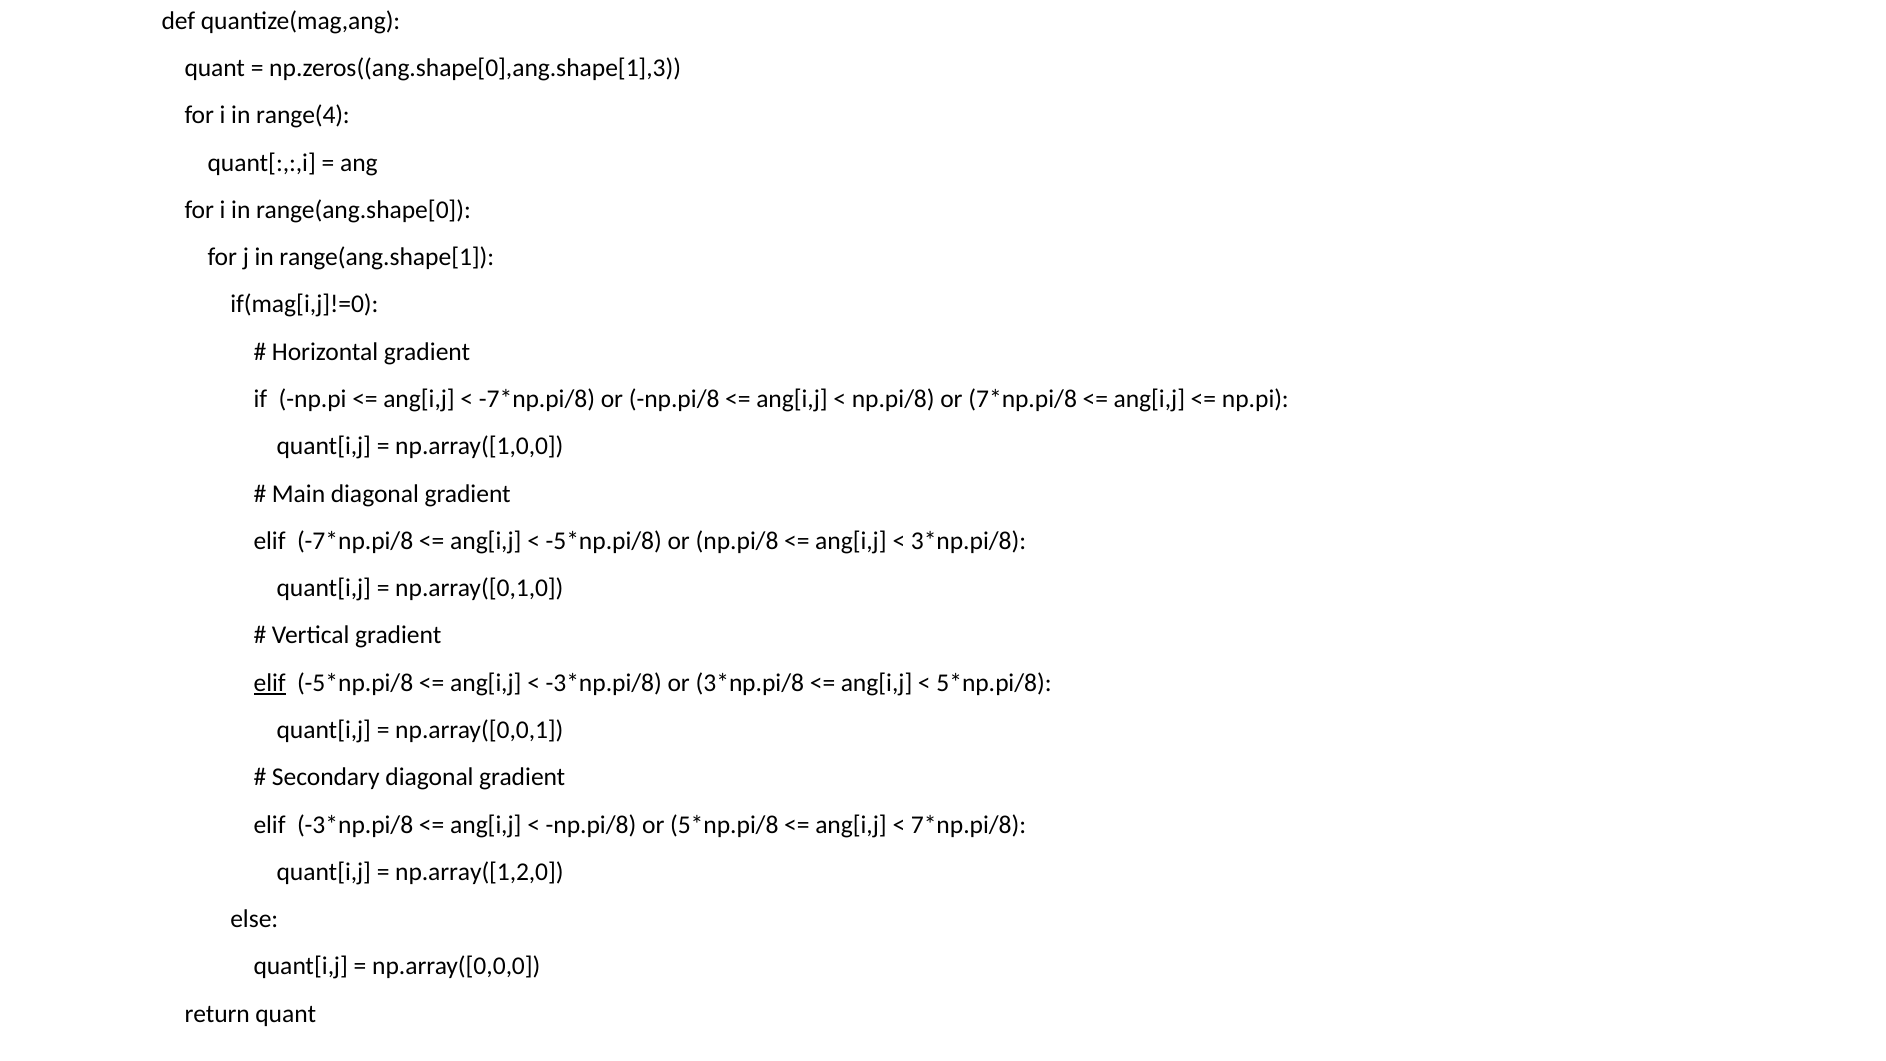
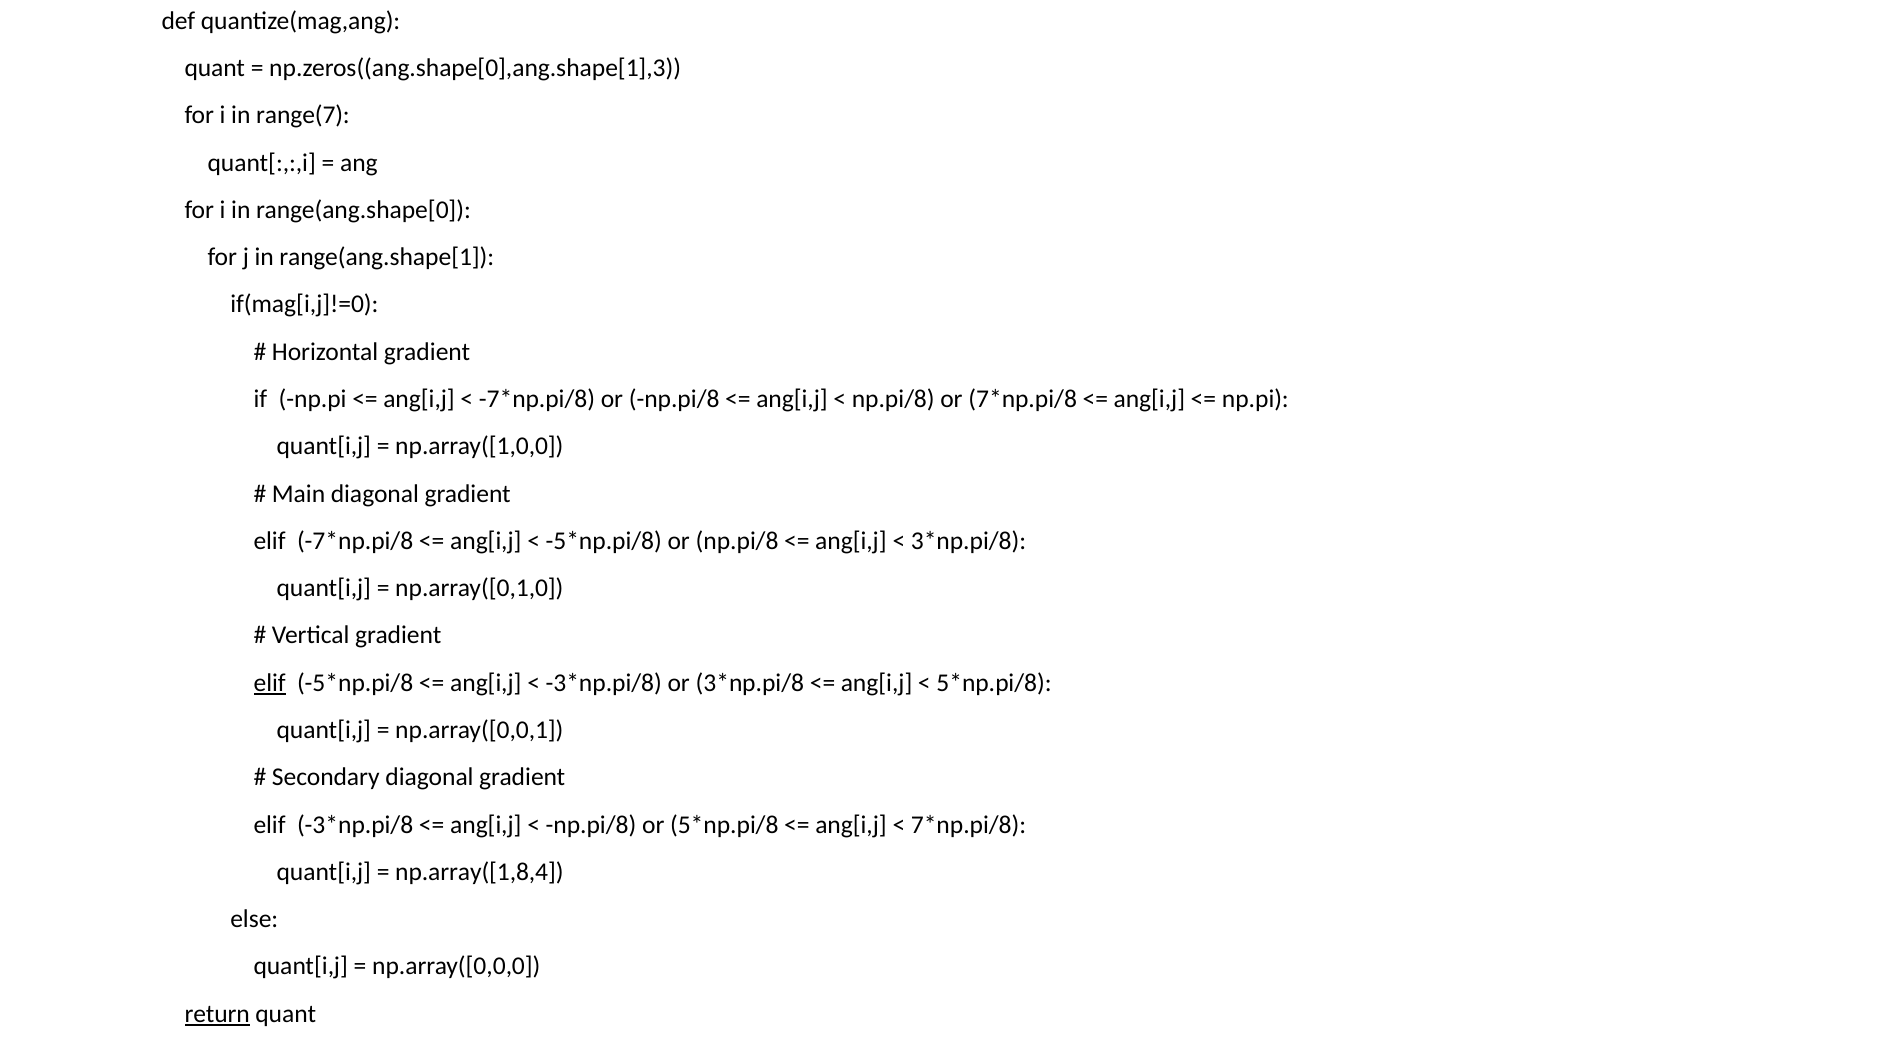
range(4: range(4 -> range(7
np.array([1,2,0: np.array([1,2,0 -> np.array([1,8,4
return underline: none -> present
